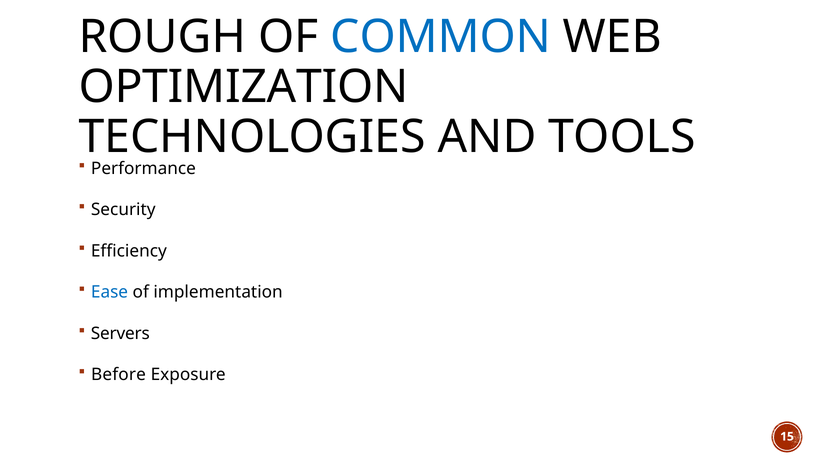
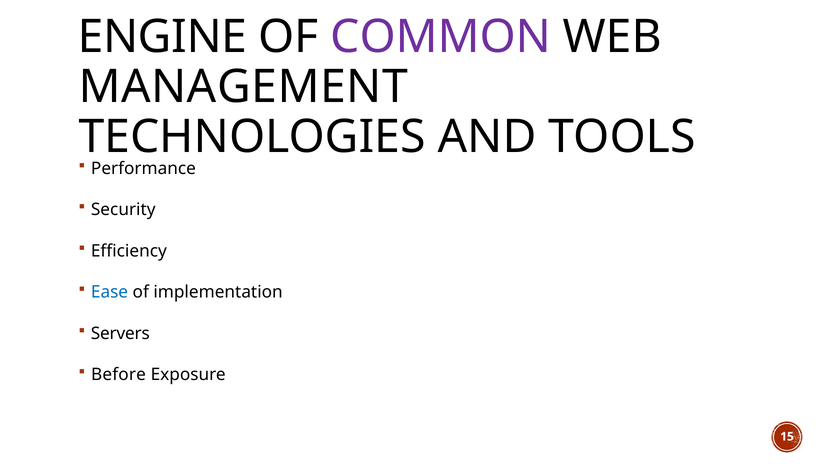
ROUGH: ROUGH -> ENGINE
COMMON colour: blue -> purple
OPTIMIZATION: OPTIMIZATION -> MANAGEMENT
